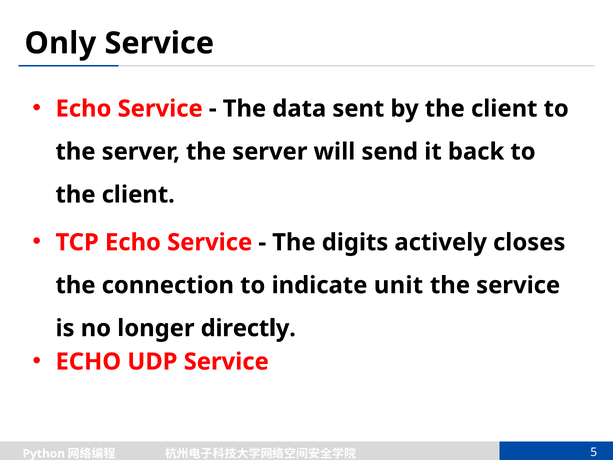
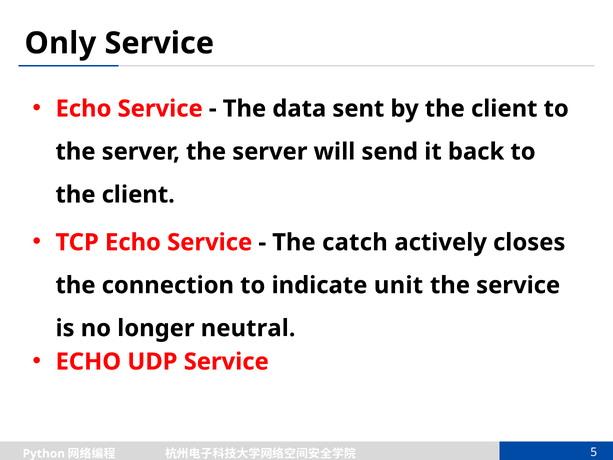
digits: digits -> catch
directly: directly -> neutral
